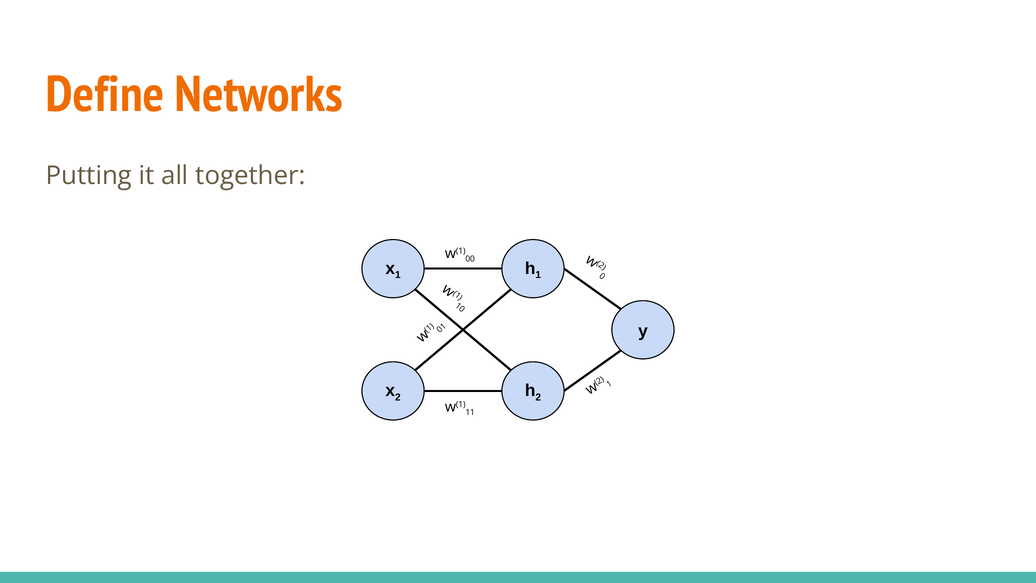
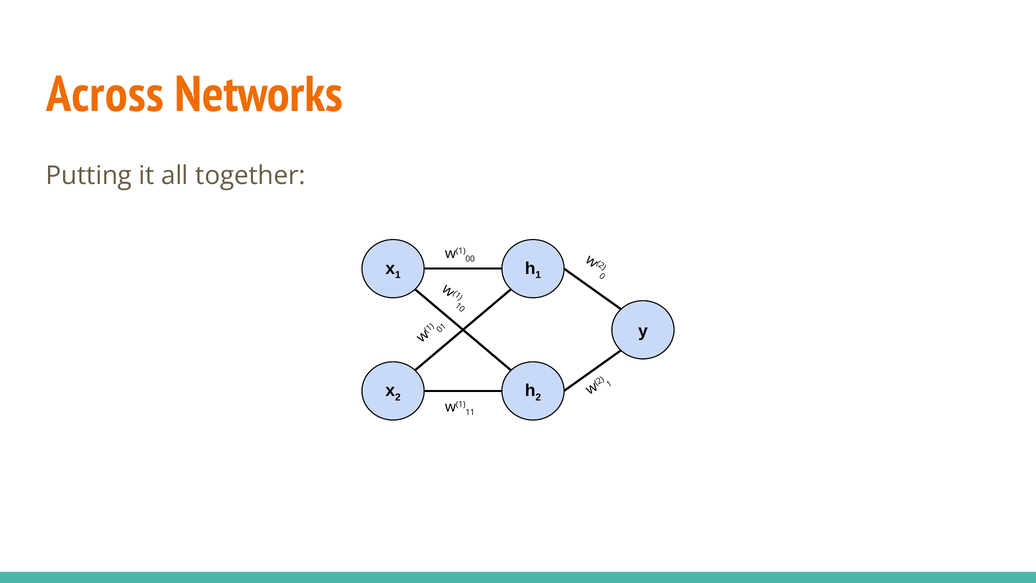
Define: Define -> Across
